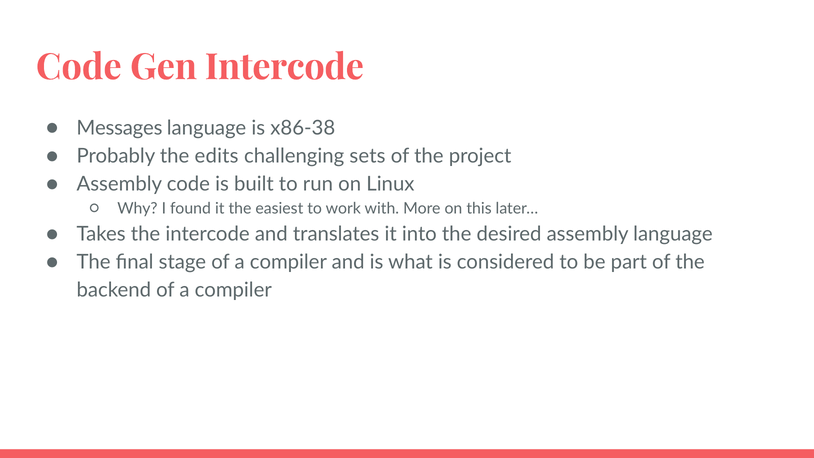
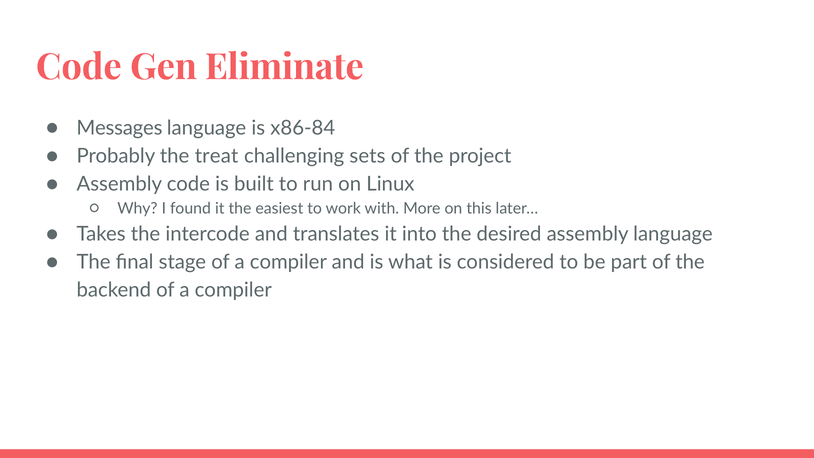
Gen Intercode: Intercode -> Eliminate
x86-38: x86-38 -> x86-84
edits: edits -> treat
